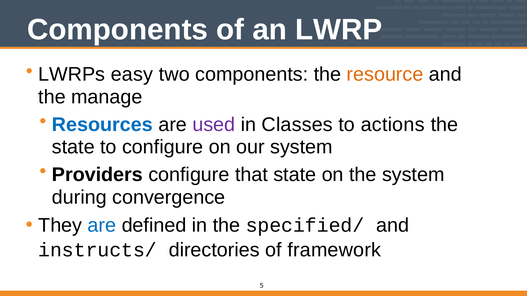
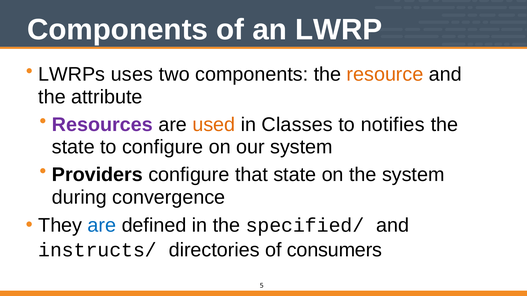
easy: easy -> uses
manage: manage -> attribute
Resources colour: blue -> purple
used colour: purple -> orange
actions: actions -> notifies
framework: framework -> consumers
